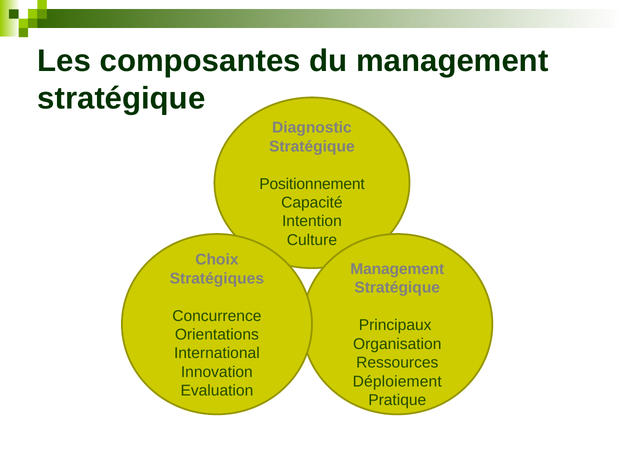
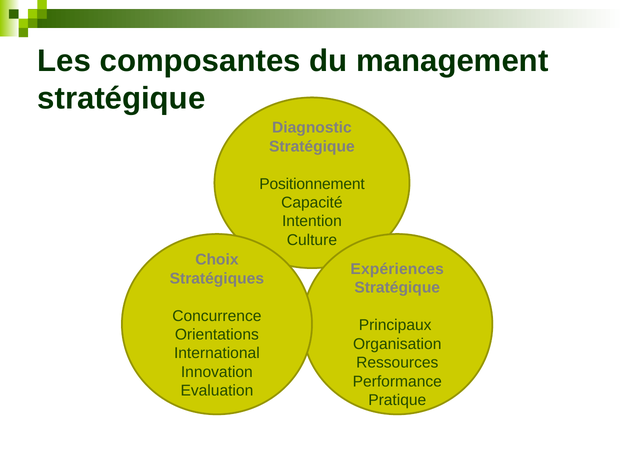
Management at (397, 269): Management -> Expériences
Déploiement: Déploiement -> Performance
